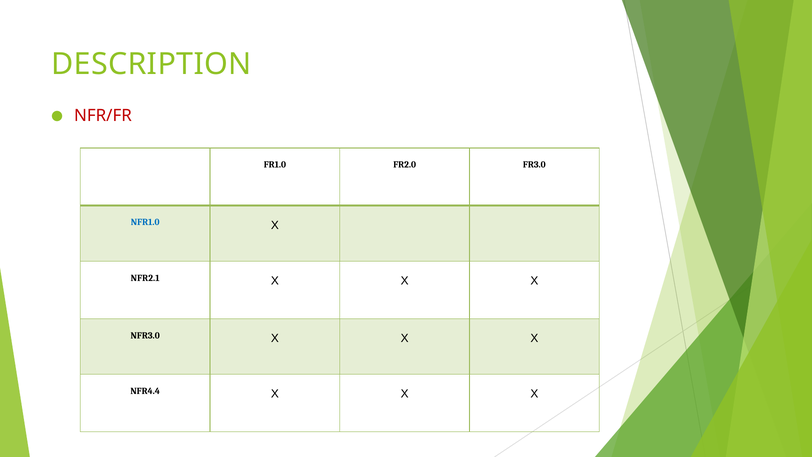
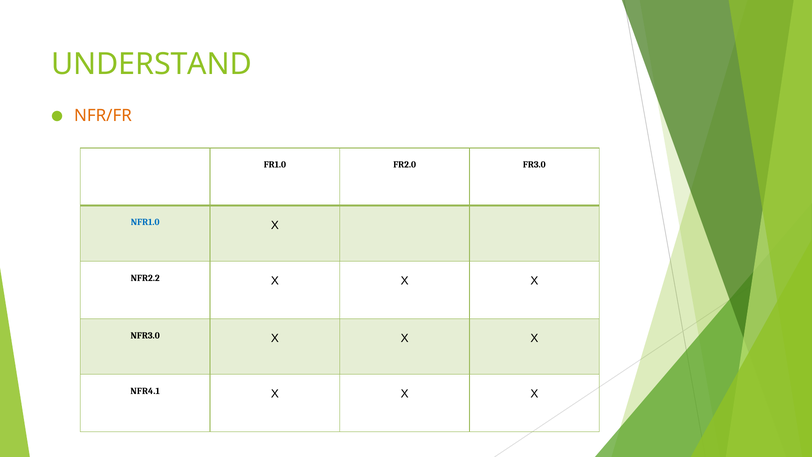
DESCRIPTION: DESCRIPTION -> UNDERSTAND
NFR/FR colour: red -> orange
NFR2.1: NFR2.1 -> NFR2.2
NFR4.4: NFR4.4 -> NFR4.1
